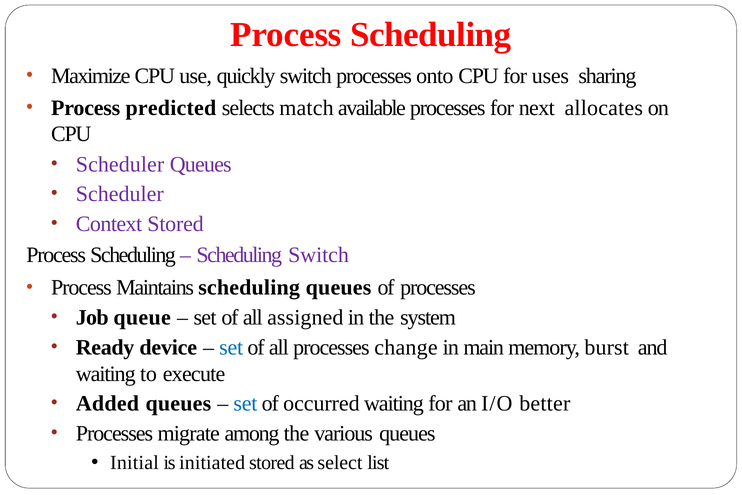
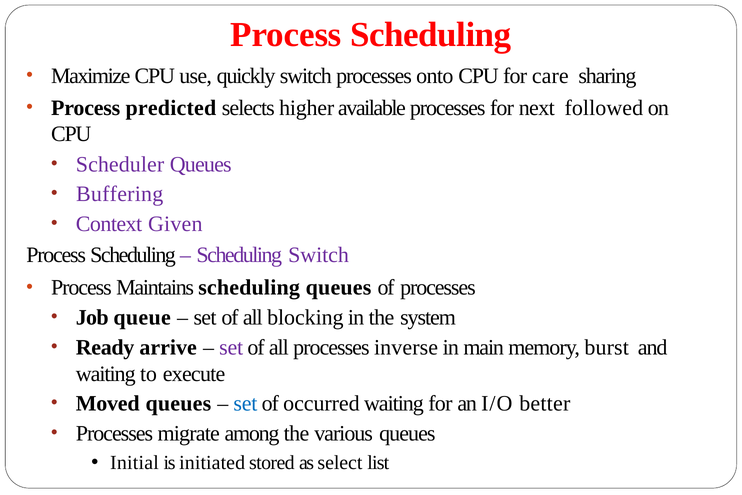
uses: uses -> care
match: match -> higher
allocates: allocates -> followed
Scheduler at (120, 194): Scheduler -> Buffering
Context Stored: Stored -> Given
assigned: assigned -> blocking
device: device -> arrive
set at (231, 347) colour: blue -> purple
change: change -> inverse
Added: Added -> Moved
